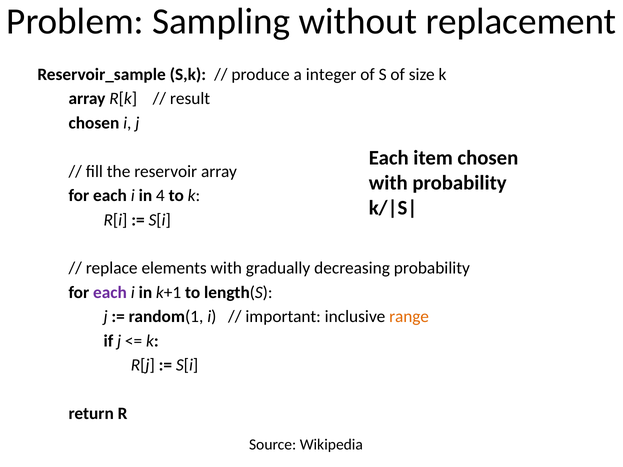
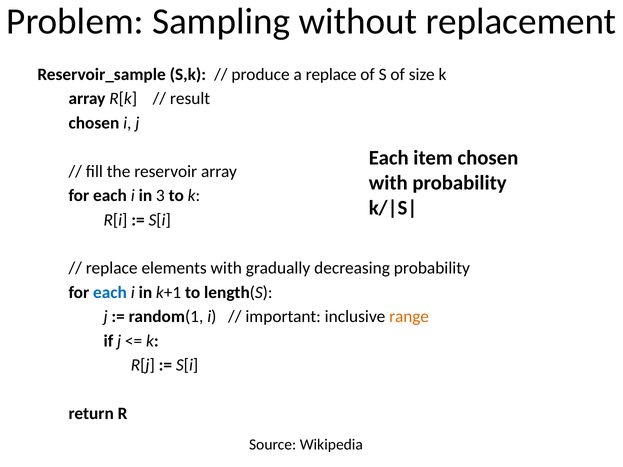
a integer: integer -> replace
4: 4 -> 3
each at (110, 293) colour: purple -> blue
